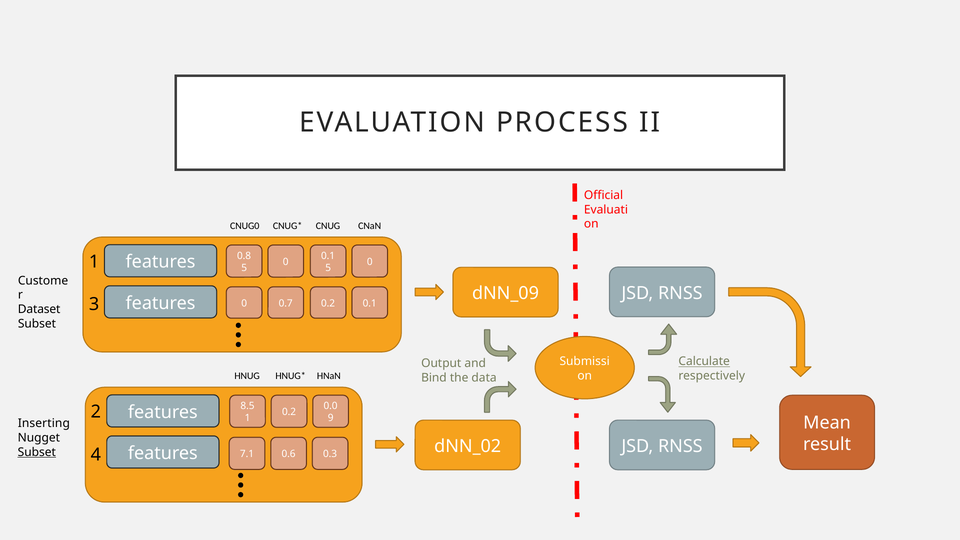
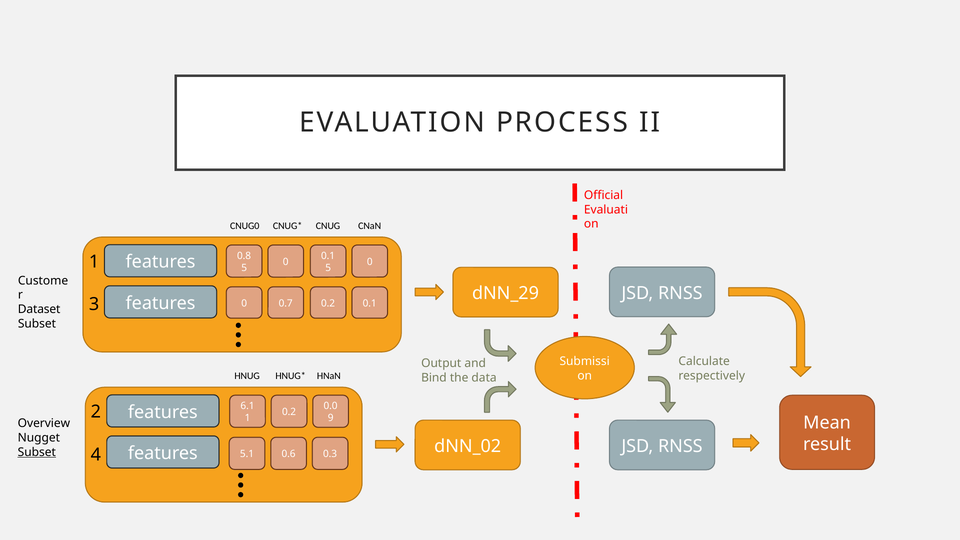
dNN_09: dNN_09 -> dNN_29
Calculate underline: present -> none
8.5: 8.5 -> 6.1
Inserting: Inserting -> Overview
7.1: 7.1 -> 5.1
